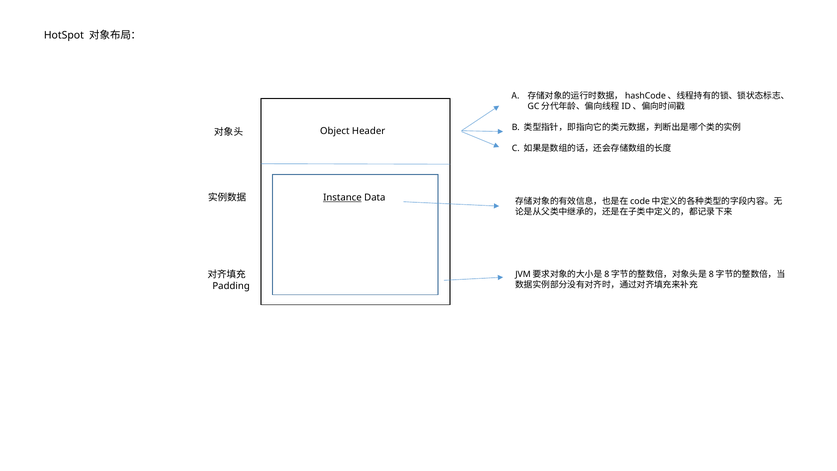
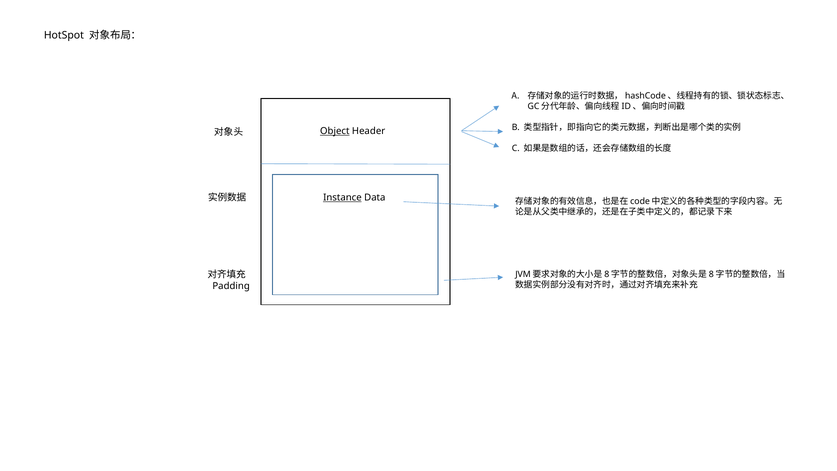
Object underline: none -> present
